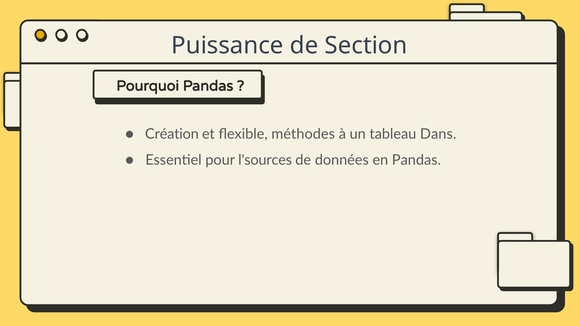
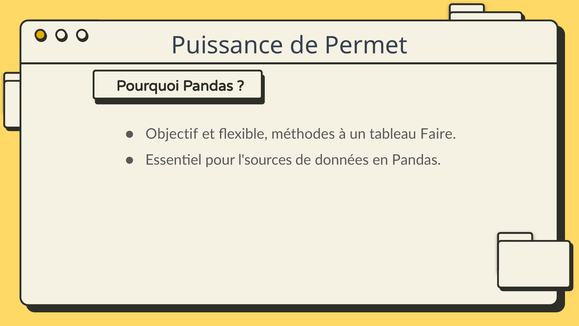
Section: Section -> Permet
Création: Création -> Objectif
Dans: Dans -> Faire
